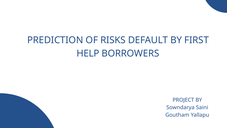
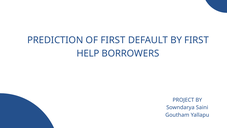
OF RISKS: RISKS -> FIRST
